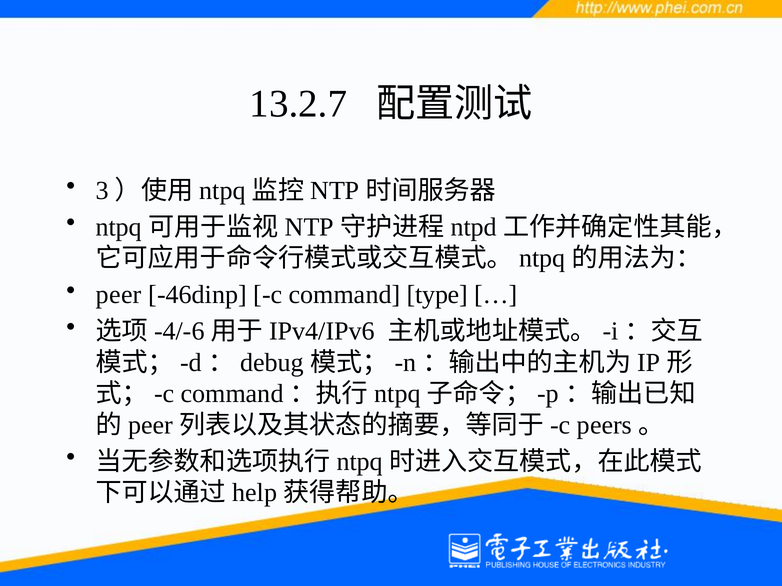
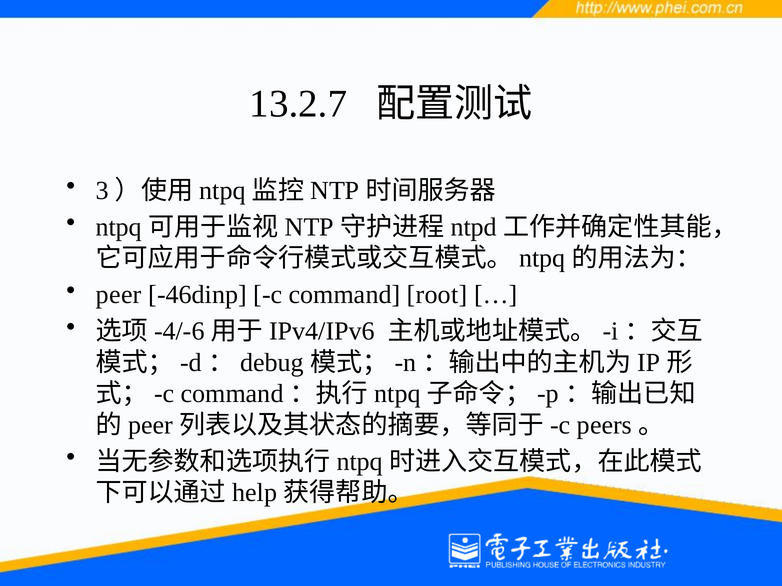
type: type -> root
